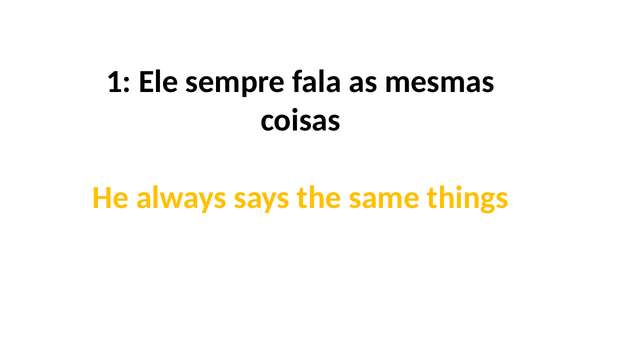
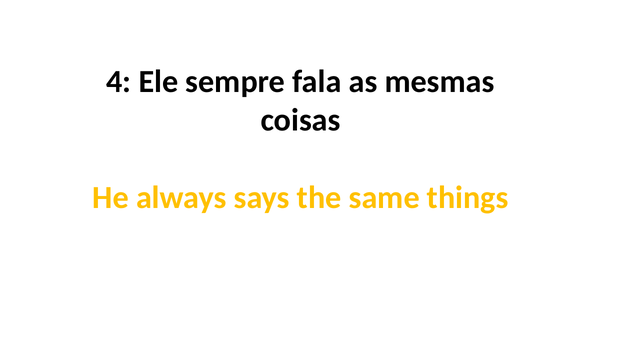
1: 1 -> 4
